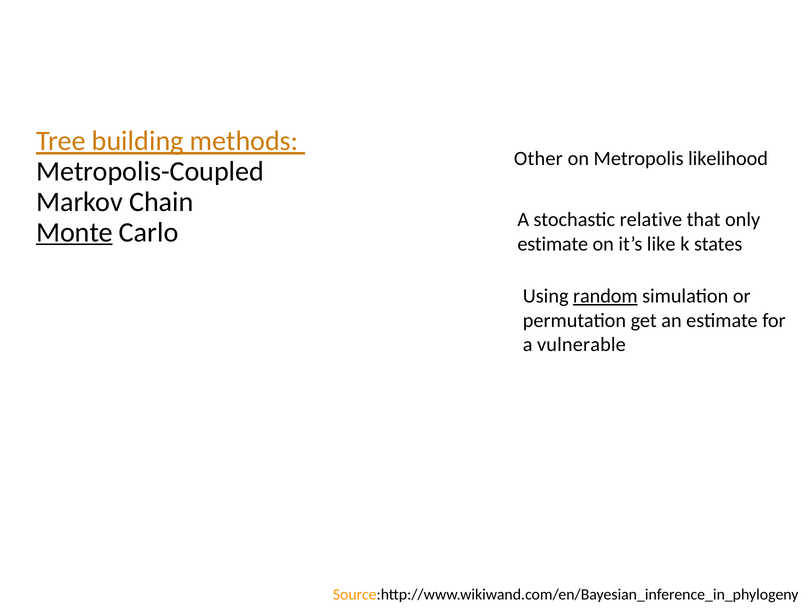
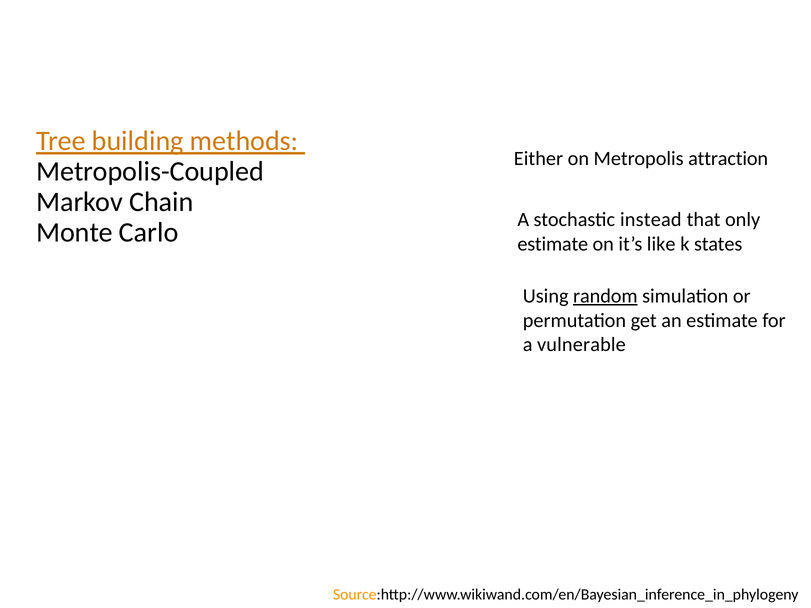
Other: Other -> Either
likelihood: likelihood -> attraction
relative: relative -> instead
Monte underline: present -> none
